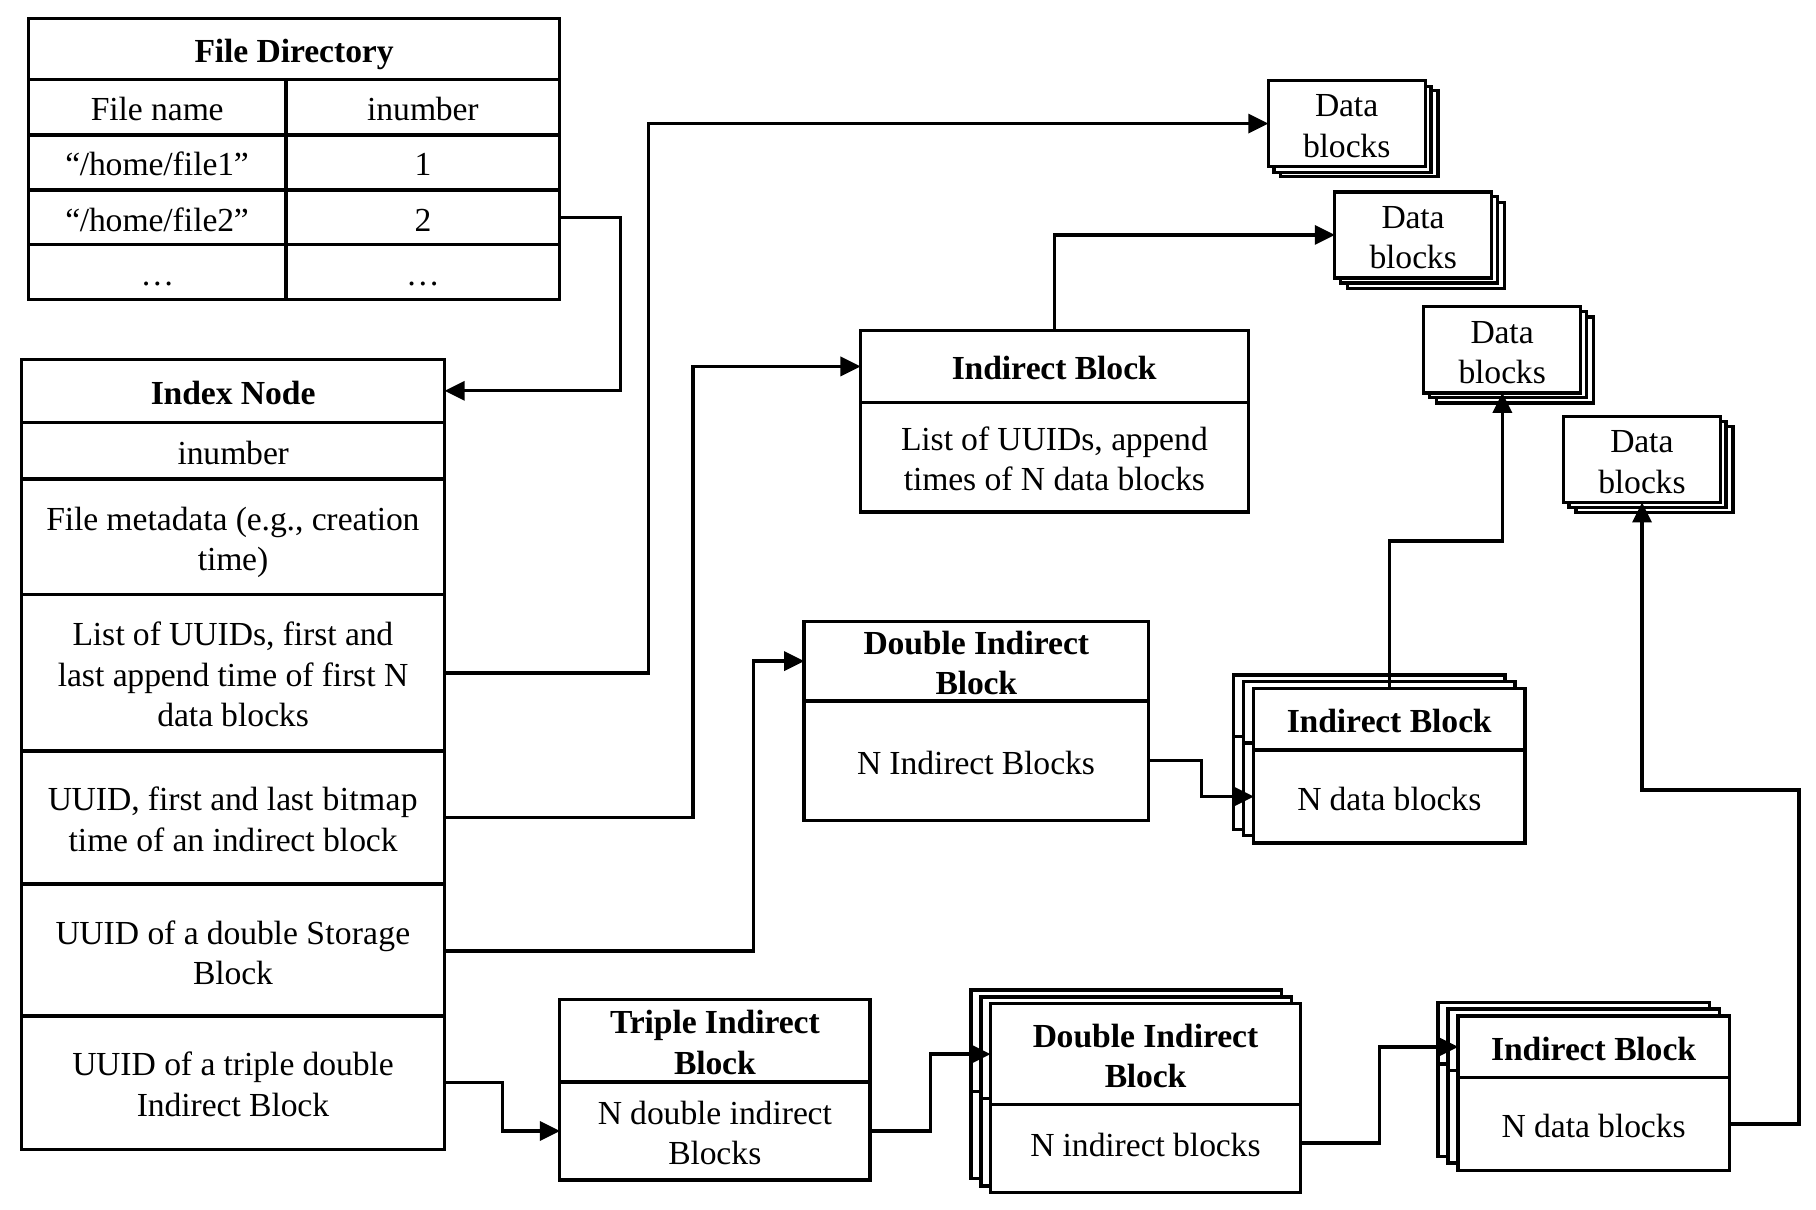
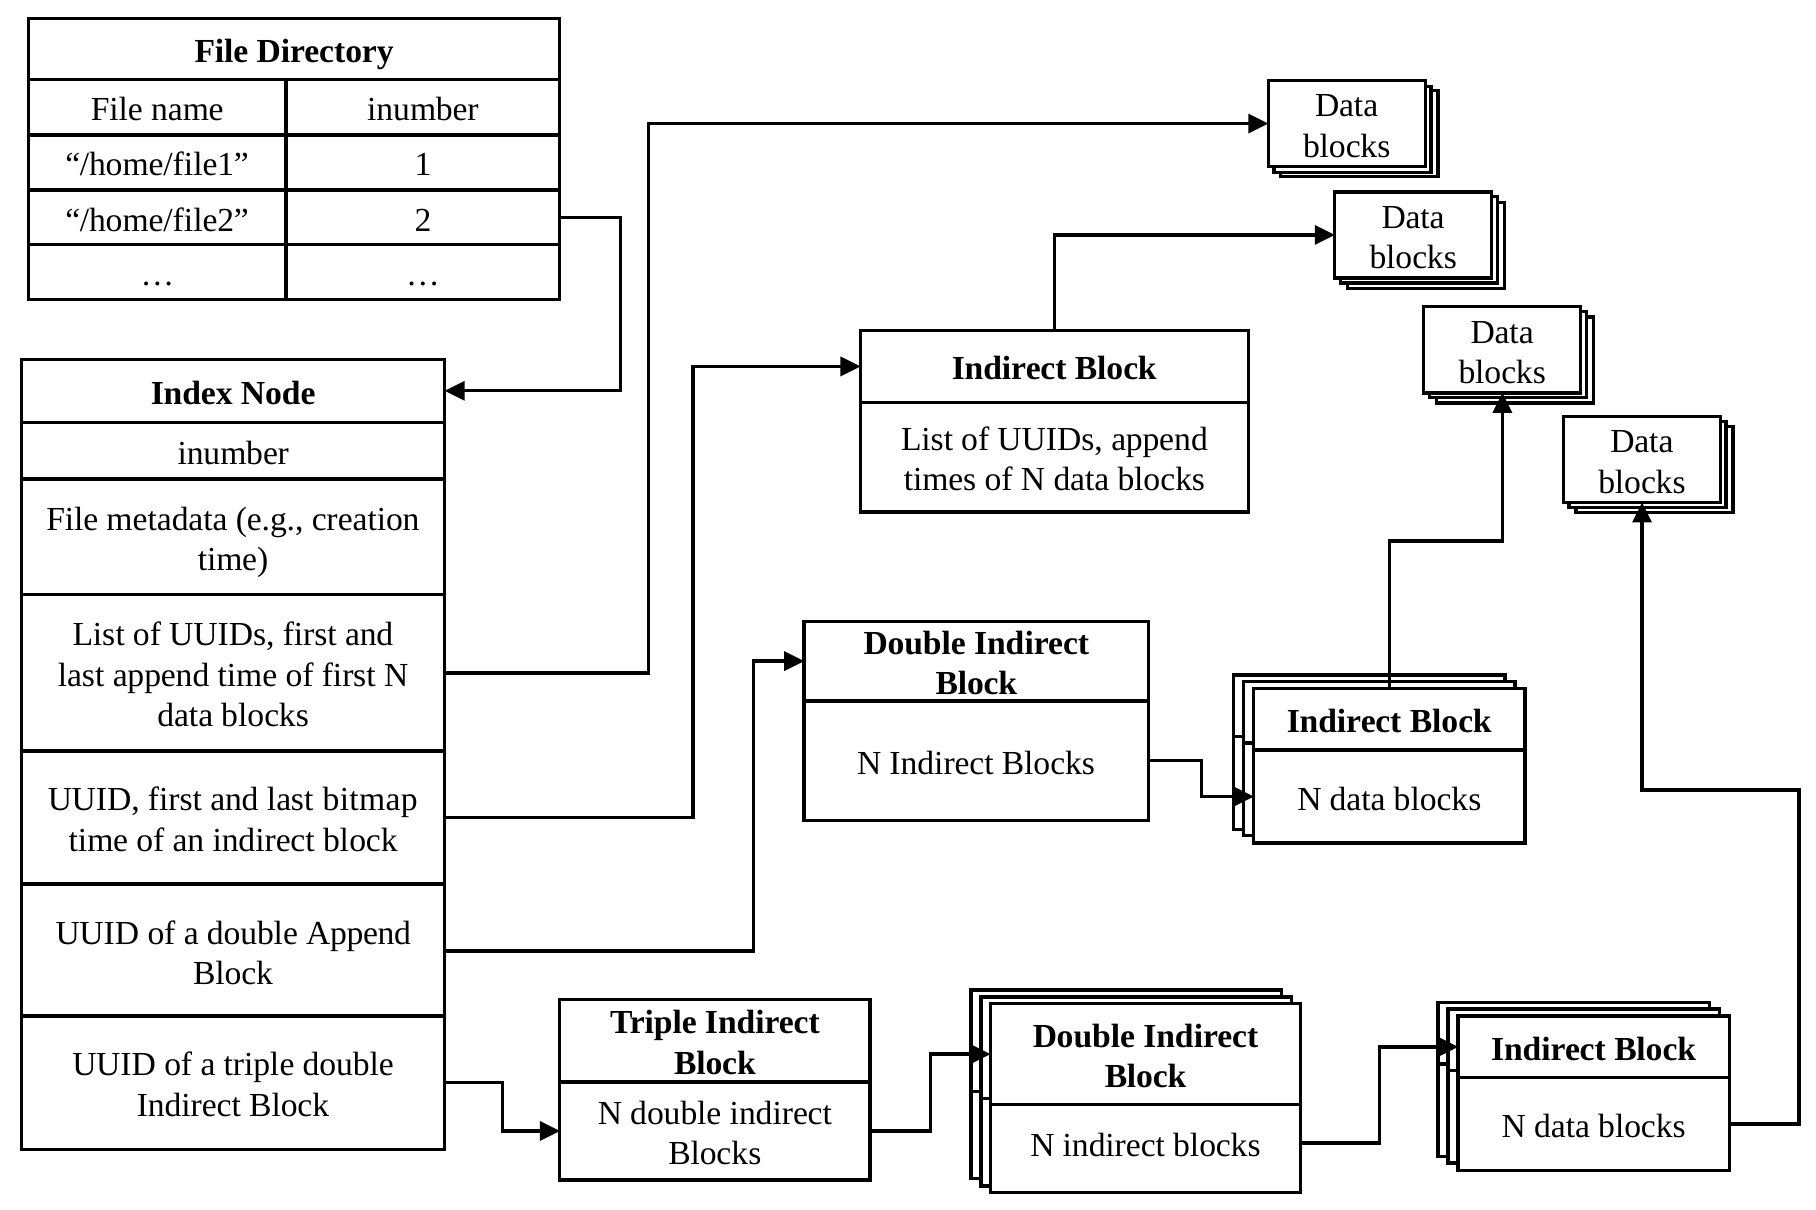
double Storage: Storage -> Append
